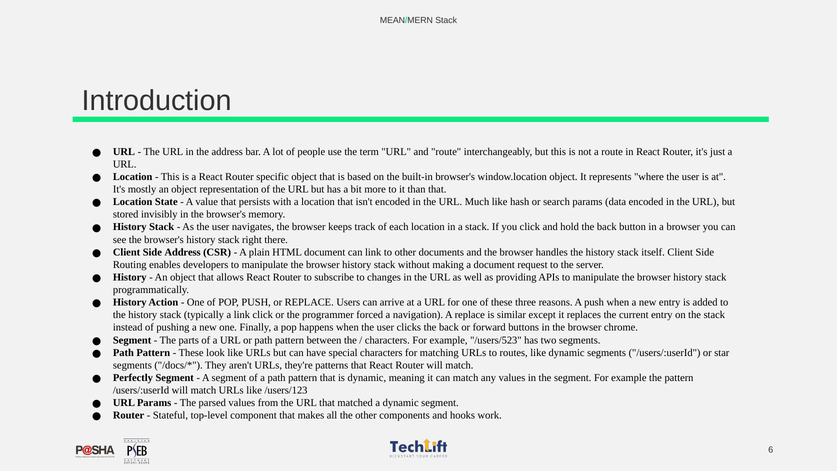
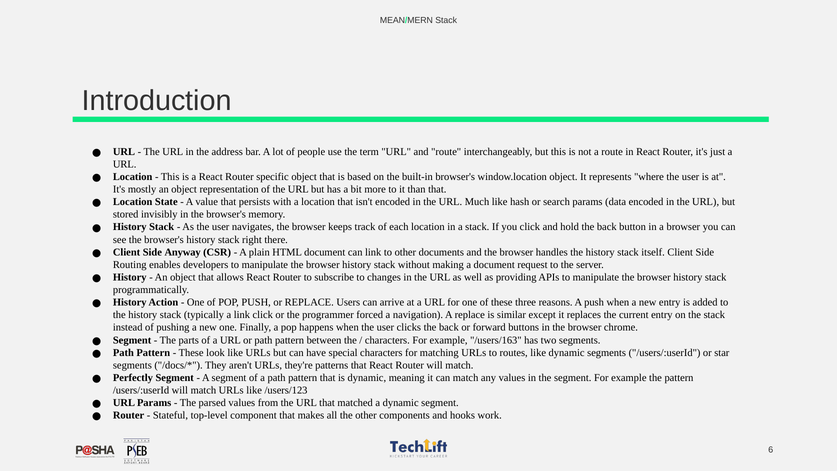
Side Address: Address -> Anyway
/users/523: /users/523 -> /users/163
